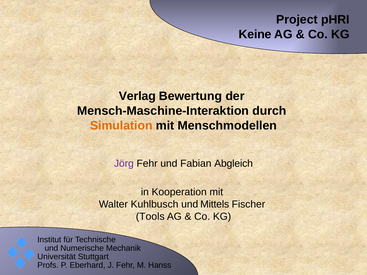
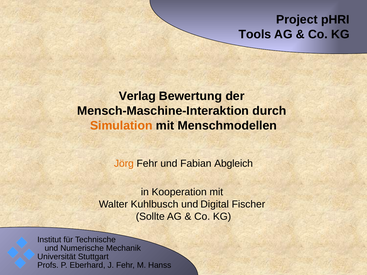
Keine: Keine -> Tools
Jörg colour: purple -> orange
Mittels: Mittels -> Digital
Tools: Tools -> Sollte
